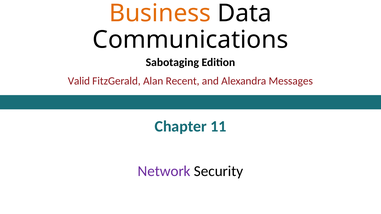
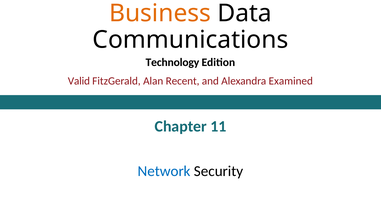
Sabotaging: Sabotaging -> Technology
Messages: Messages -> Examined
Network colour: purple -> blue
